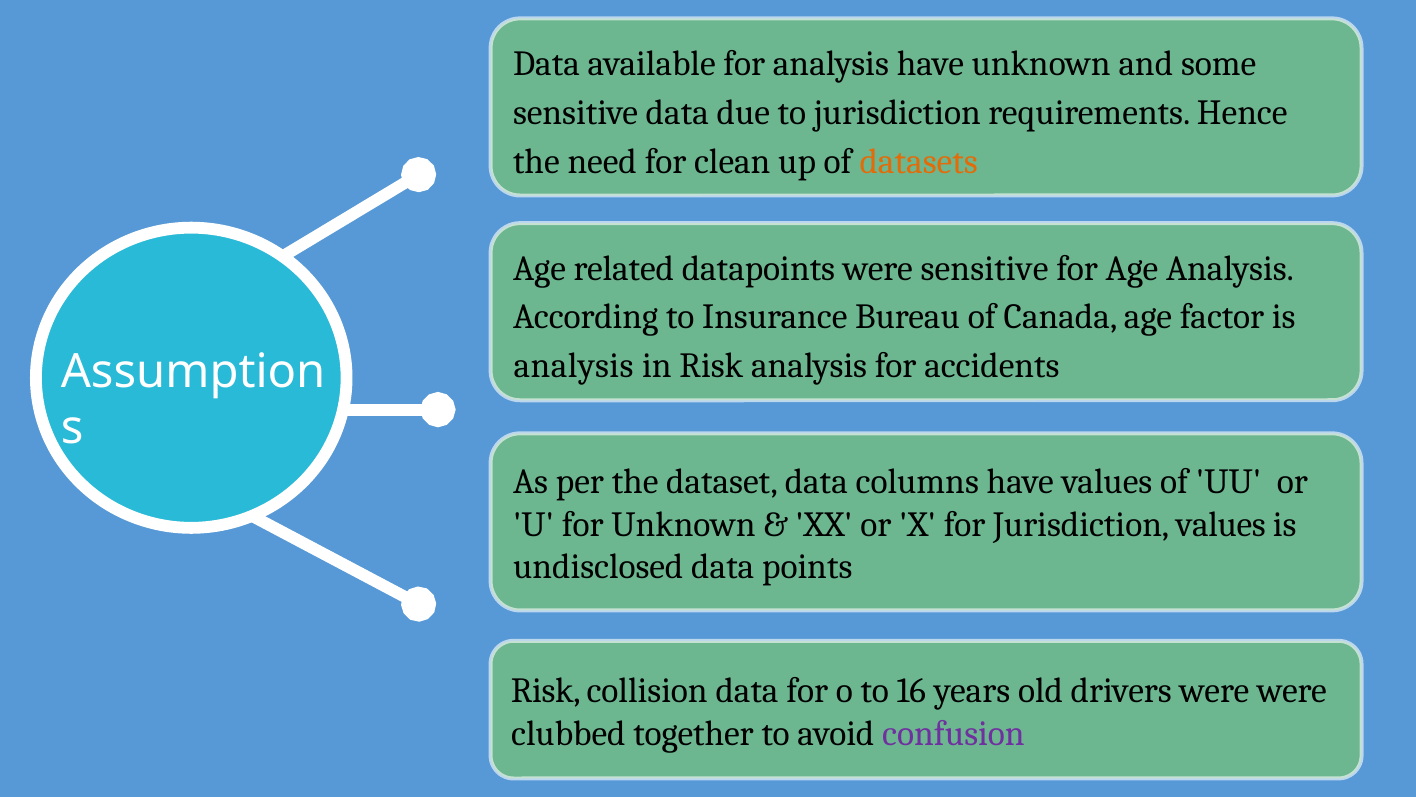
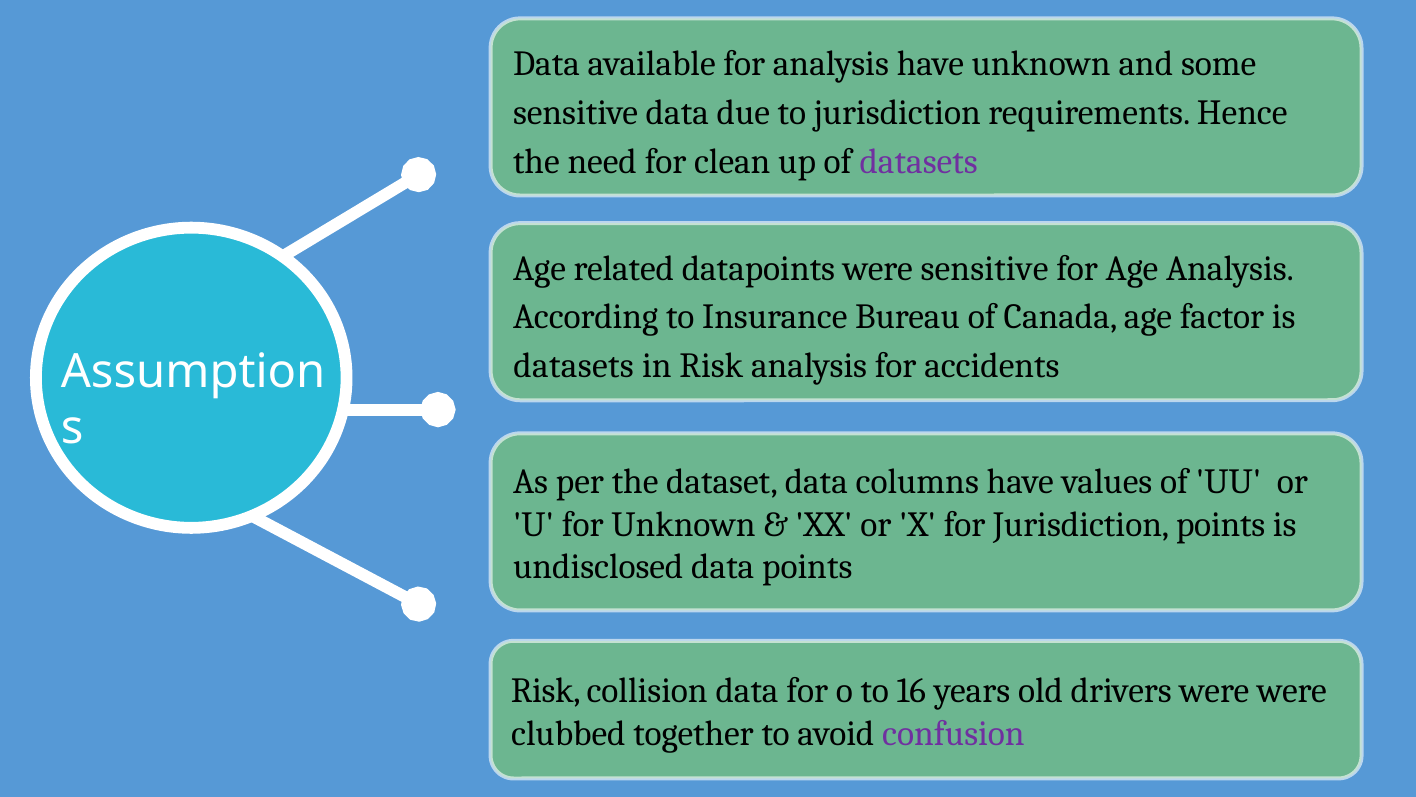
datasets at (919, 161) colour: orange -> purple
analysis at (574, 366): analysis -> datasets
Jurisdiction values: values -> points
